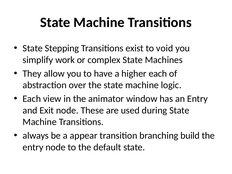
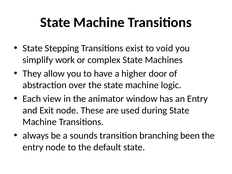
higher each: each -> door
appear: appear -> sounds
build: build -> been
